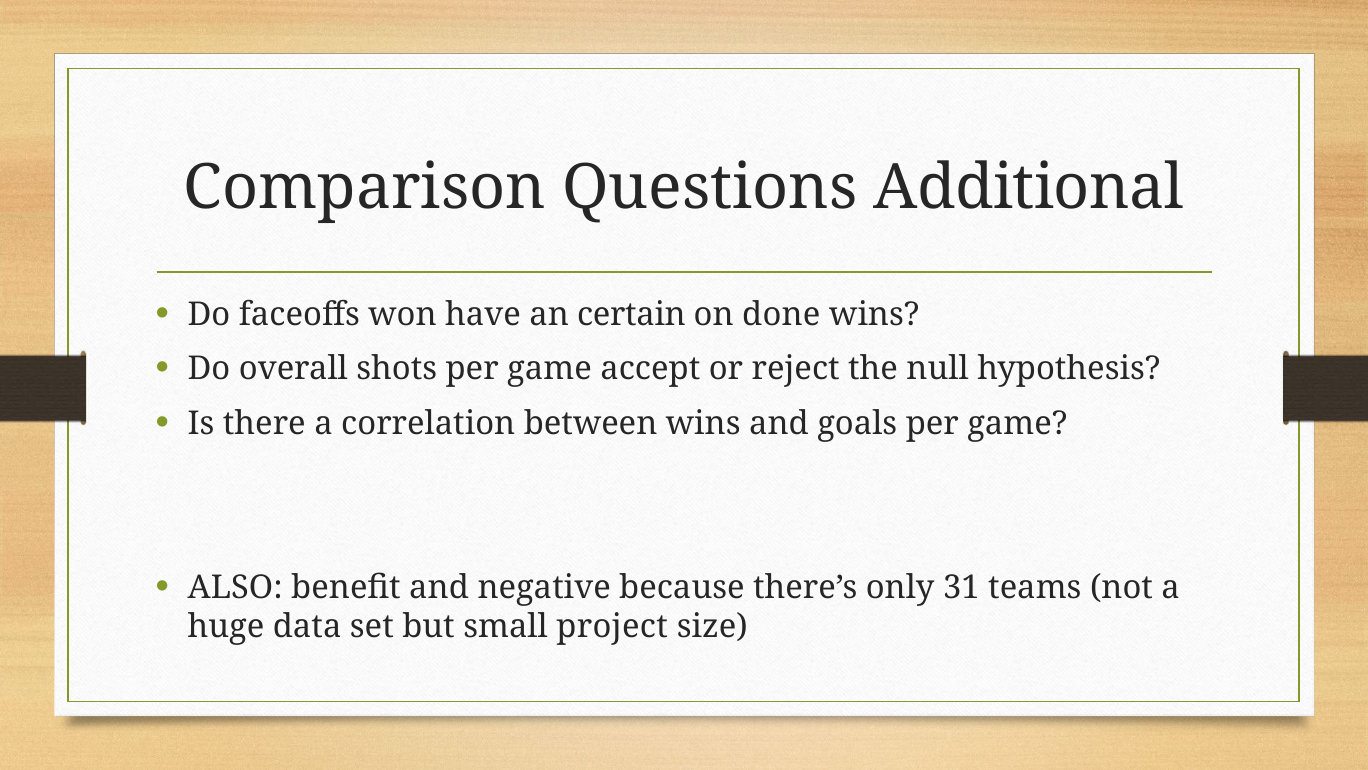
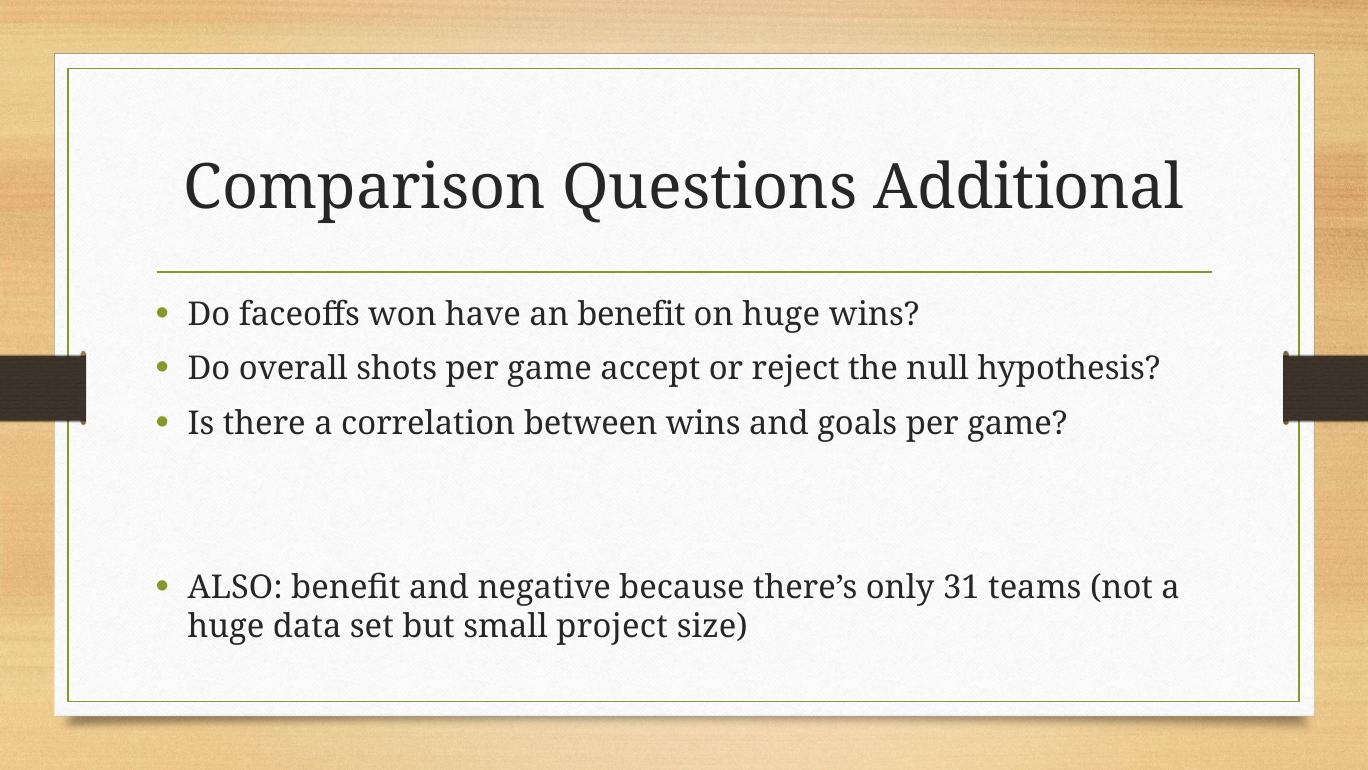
an certain: certain -> benefit
on done: done -> huge
